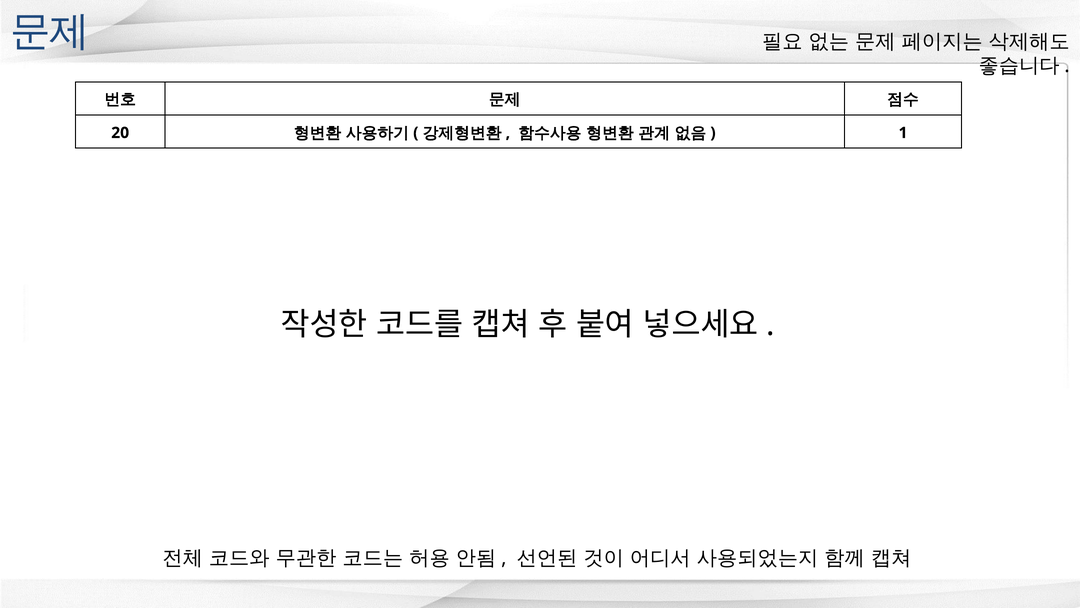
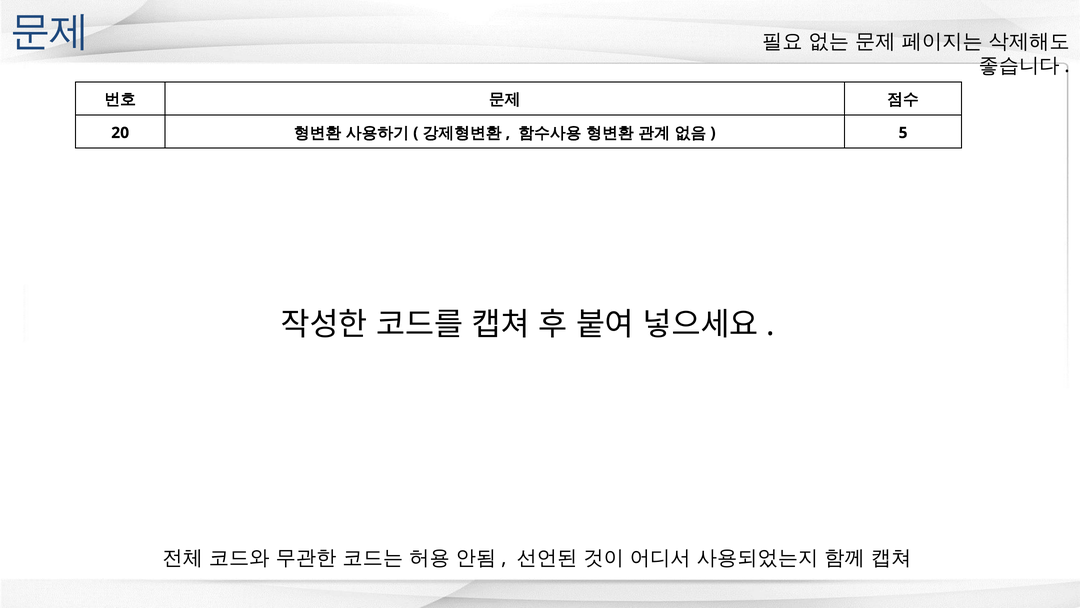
1: 1 -> 5
